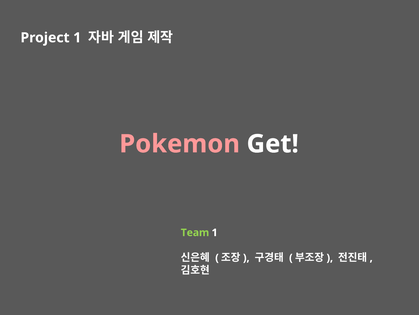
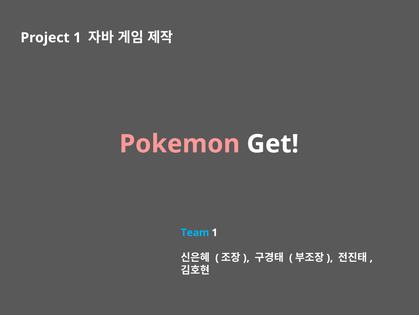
Team colour: light green -> light blue
